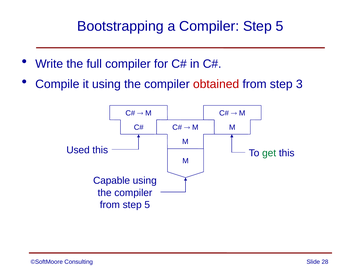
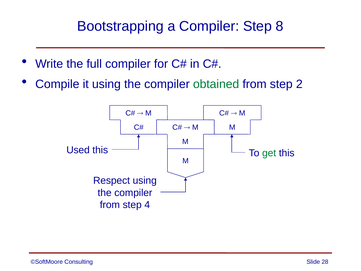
Compiler Step 5: 5 -> 8
obtained colour: red -> green
3: 3 -> 2
Capable: Capable -> Respect
from step 5: 5 -> 4
